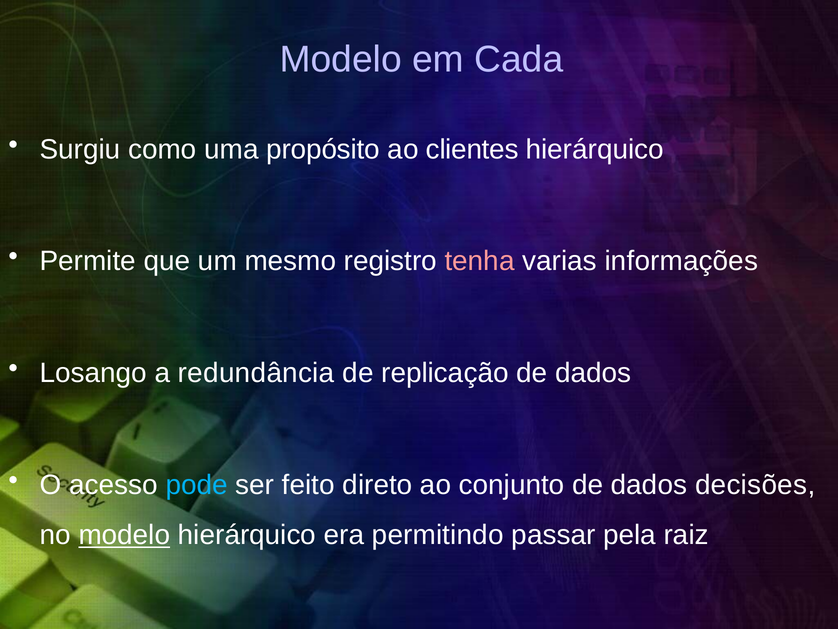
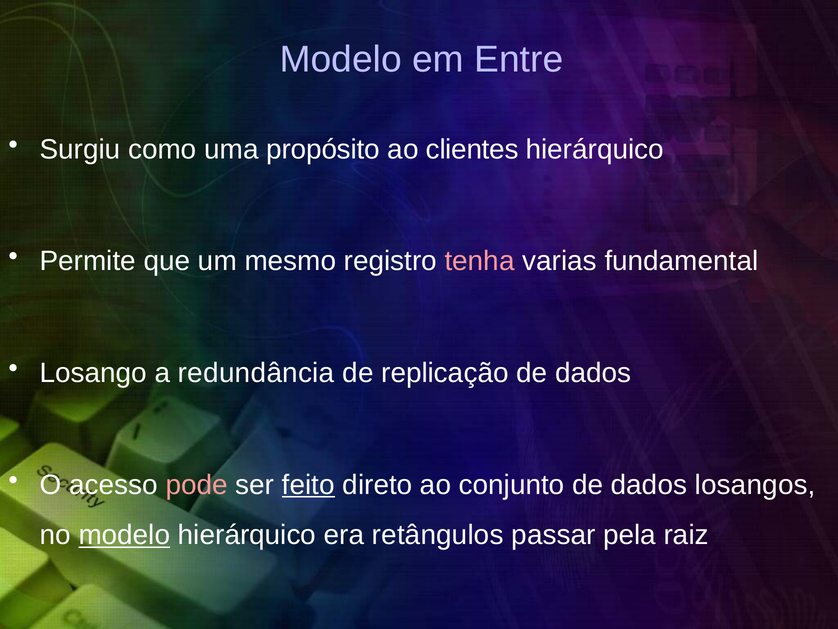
Cada: Cada -> Entre
informações: informações -> fundamental
pode colour: light blue -> pink
feito underline: none -> present
decisões: decisões -> losangos
permitindo: permitindo -> retângulos
